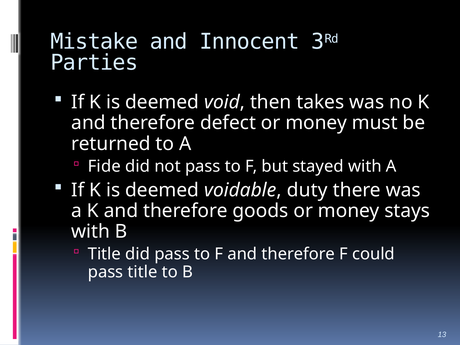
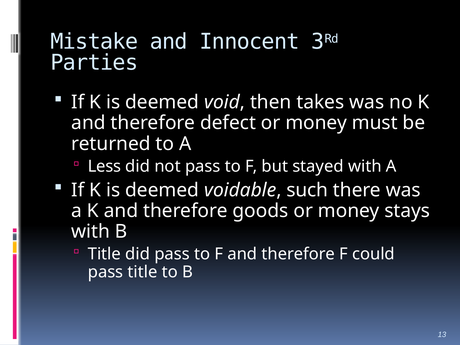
Fide: Fide -> Less
duty: duty -> such
